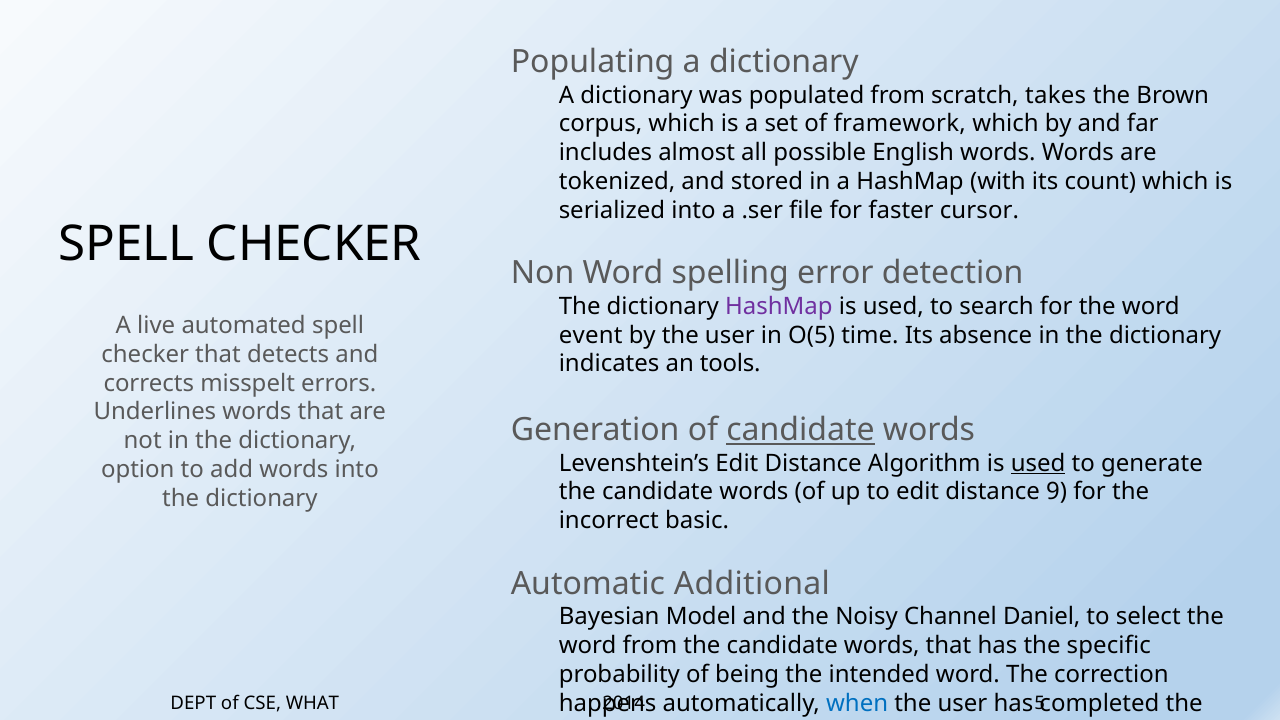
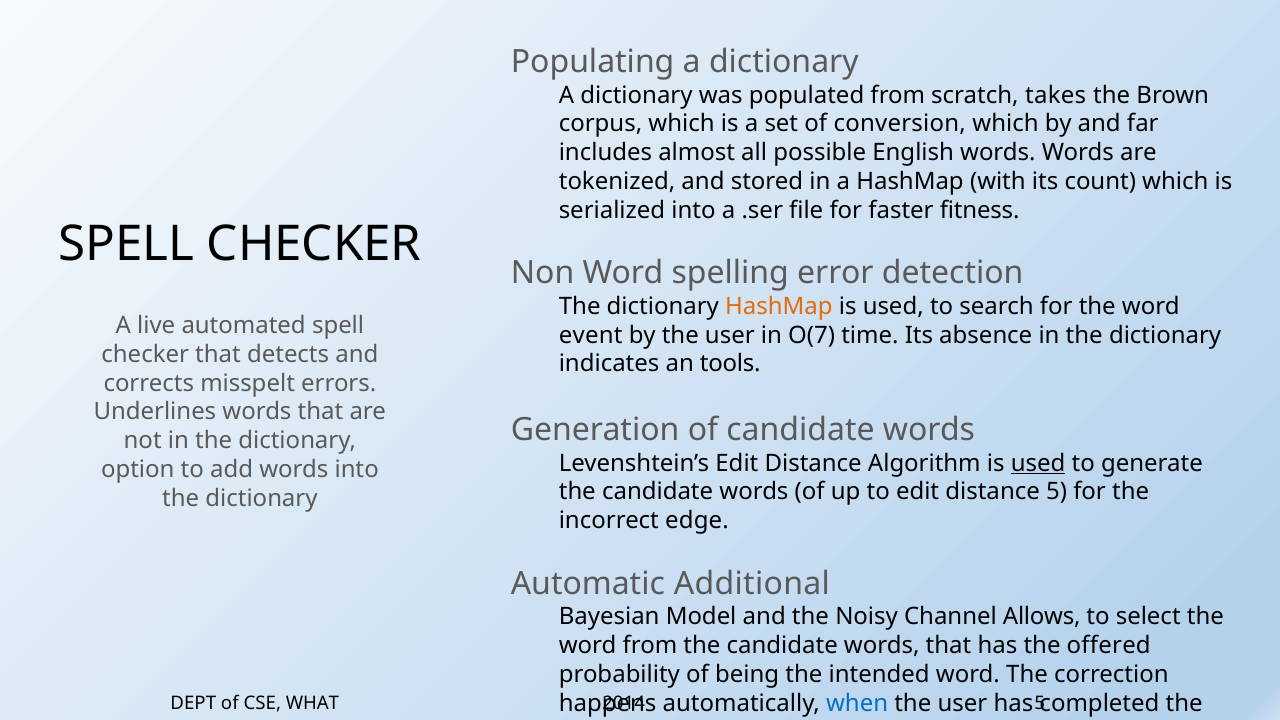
framework: framework -> conversion
cursor: cursor -> fitness
HashMap at (779, 306) colour: purple -> orange
O(5: O(5 -> O(7
candidate at (801, 430) underline: present -> none
distance 9: 9 -> 5
basic: basic -> edge
Daniel: Daniel -> Allows
specific: specific -> offered
